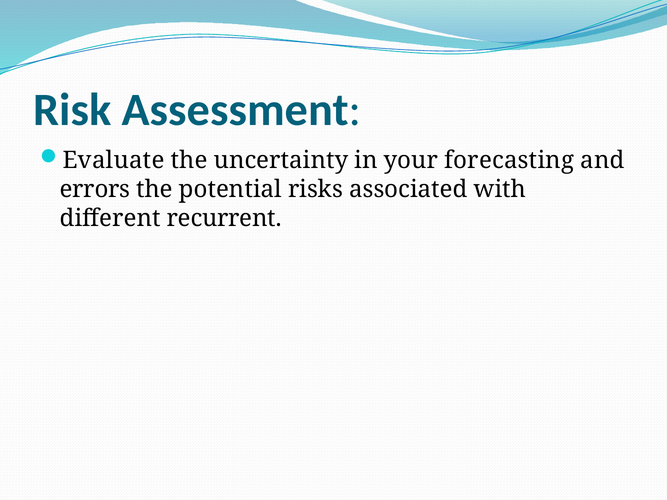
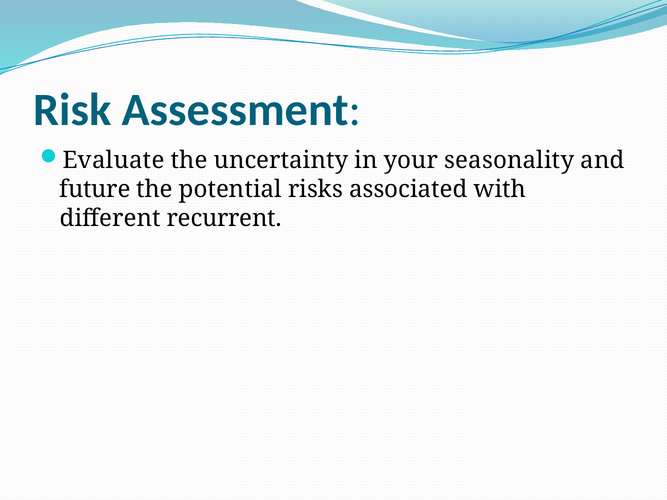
forecasting: forecasting -> seasonality
errors: errors -> future
